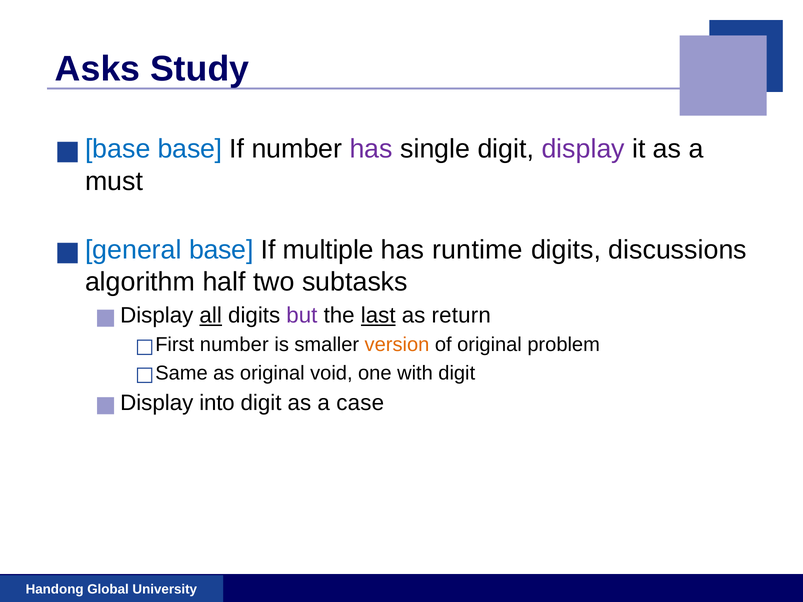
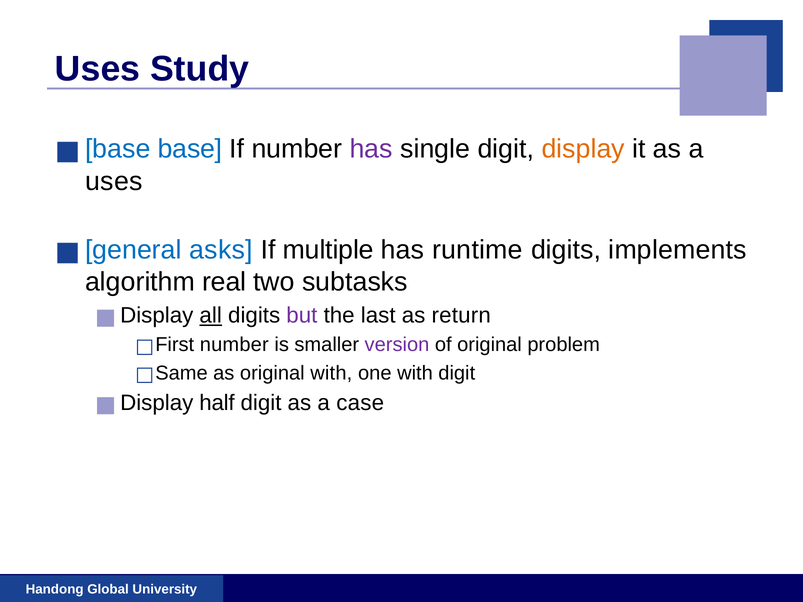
Asks at (98, 69): Asks -> Uses
display colour: purple -> orange
must at (114, 181): must -> uses
base at (221, 250): base -> asks
discussions: discussions -> implements
half: half -> real
last underline: present -> none
version colour: orange -> purple
original void: void -> with
into: into -> half
